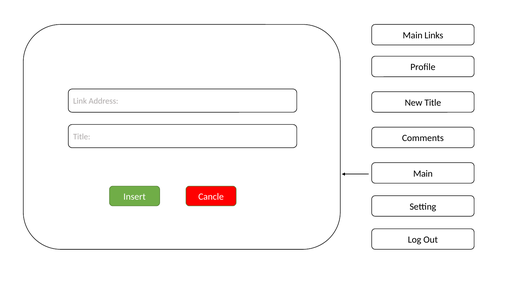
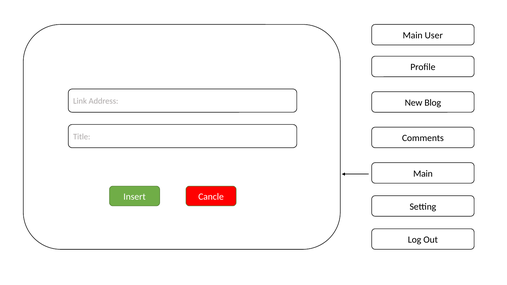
Links: Links -> User
New Title: Title -> Blog
